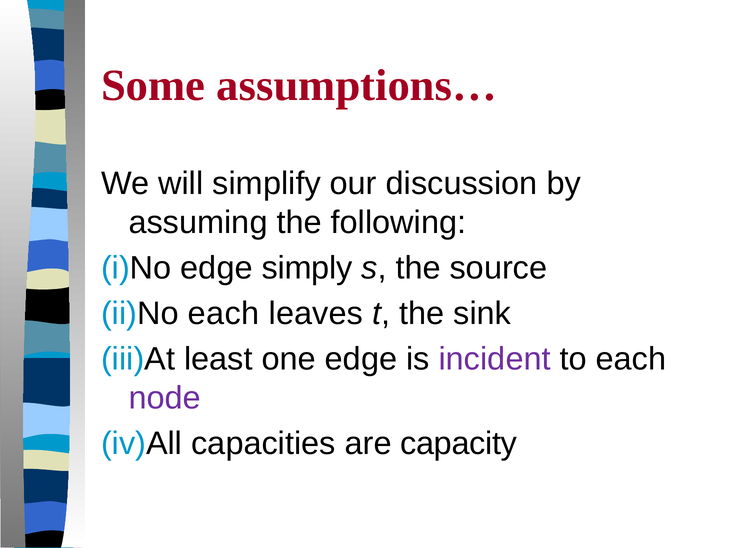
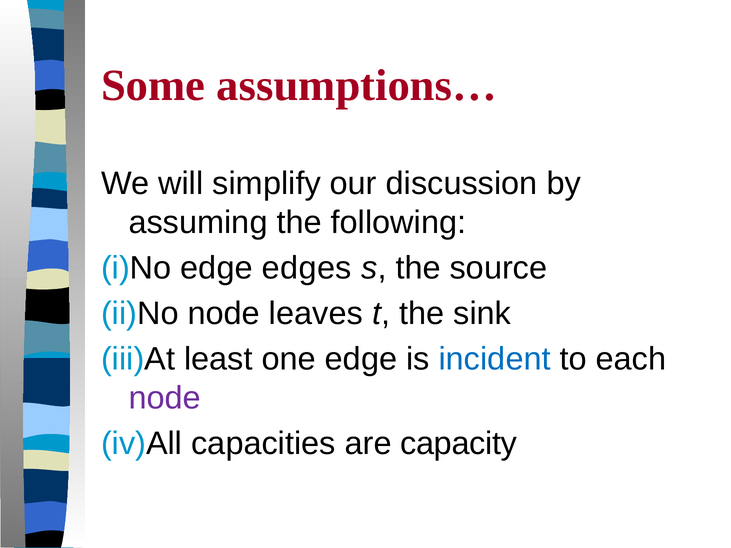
simply: simply -> edges
each at (224, 314): each -> node
incident colour: purple -> blue
